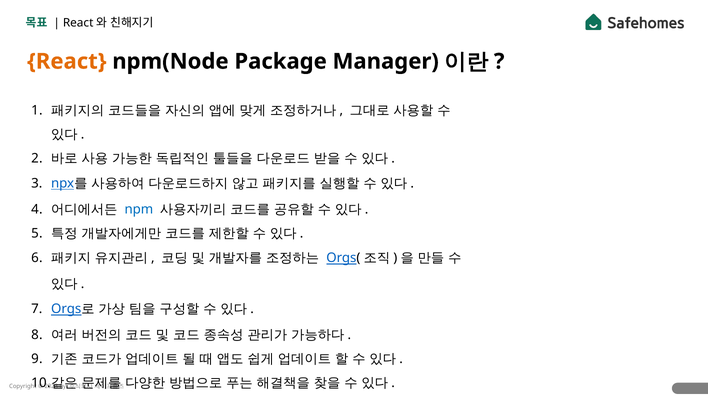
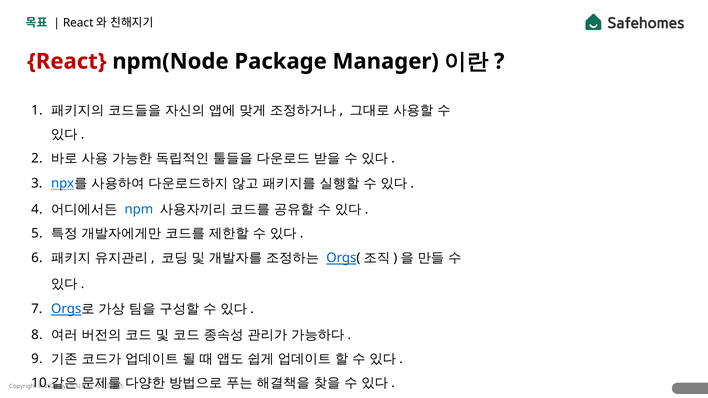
React colour: orange -> red
